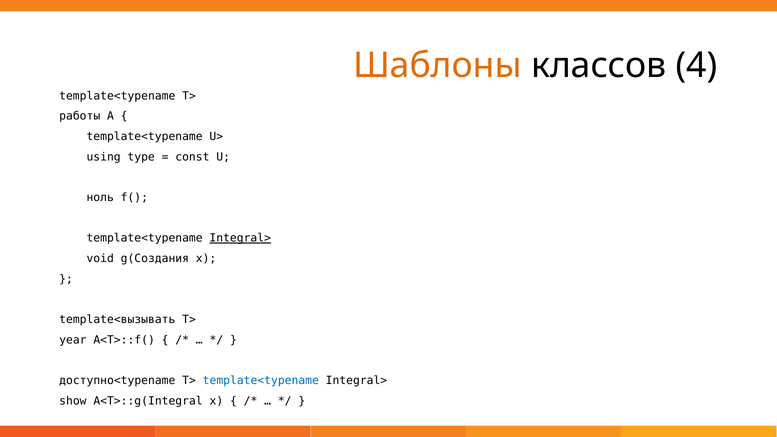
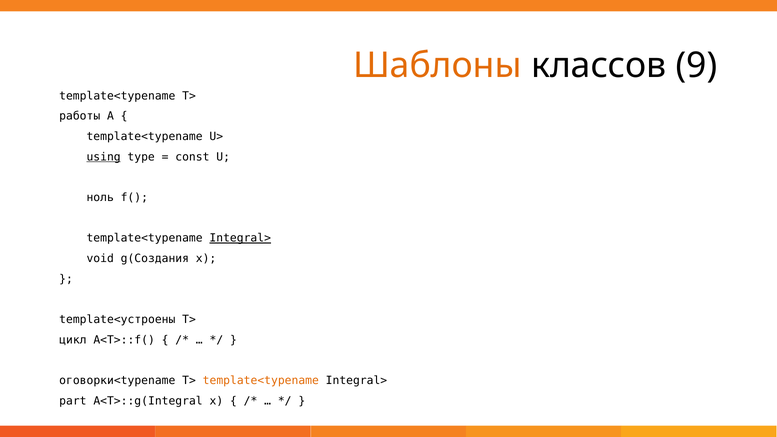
4: 4 -> 9
using underline: none -> present
template<вызывать: template<вызывать -> template<устроены
year: year -> цикл
доступно<typename: доступно<typename -> оговорки<typename
template<typename at (261, 381) colour: blue -> orange
show: show -> part
